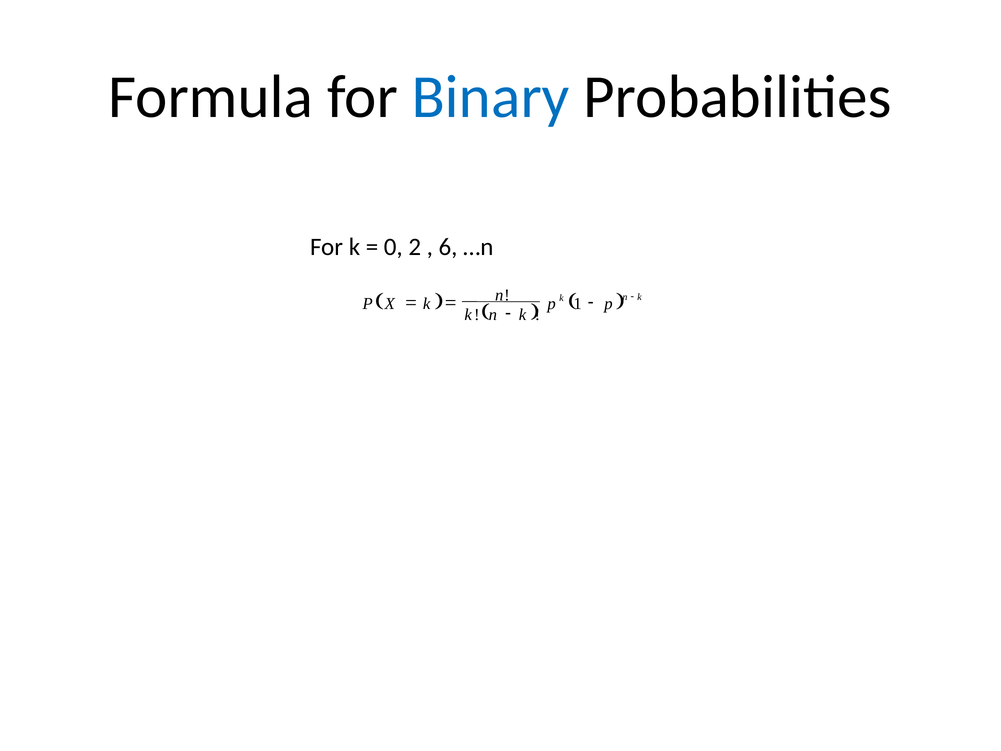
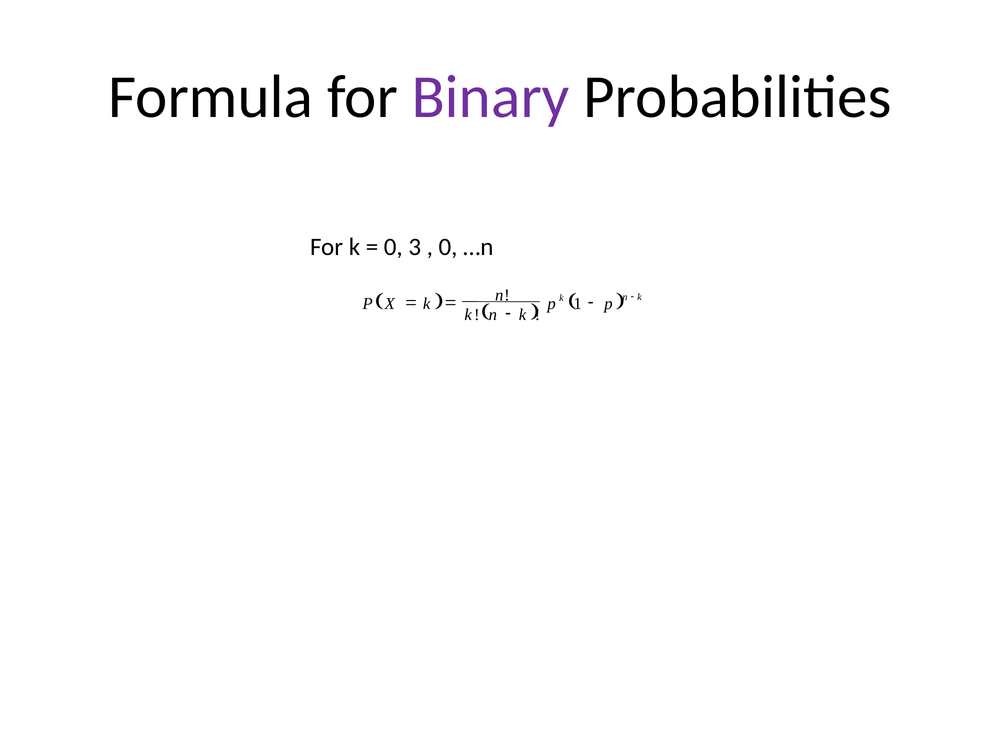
Binary colour: blue -> purple
2: 2 -> 3
6 at (448, 247): 6 -> 0
